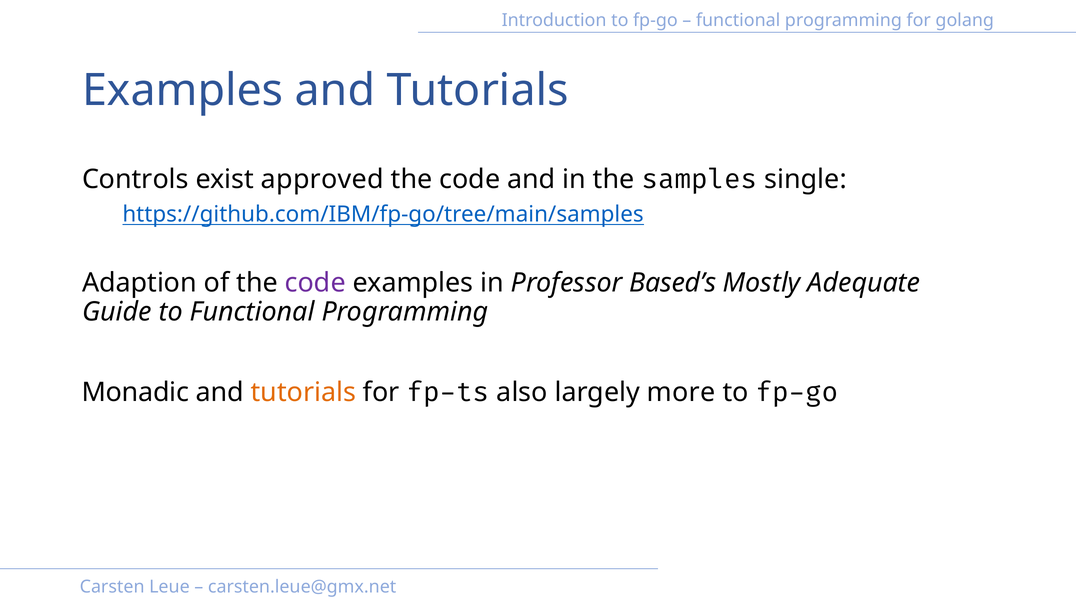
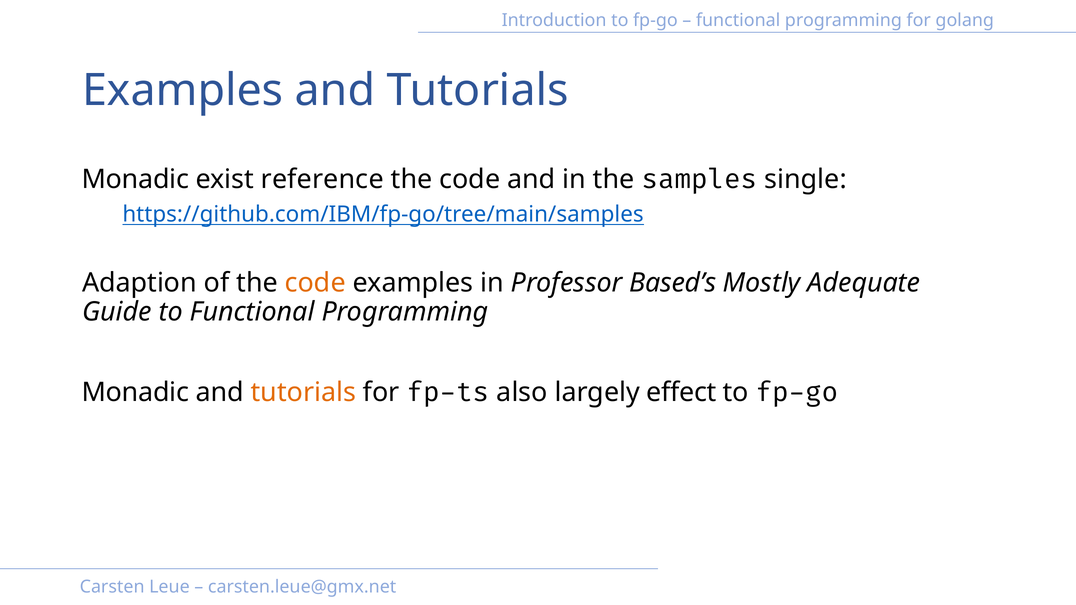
Controls at (135, 180): Controls -> Monadic
approved: approved -> reference
code at (315, 283) colour: purple -> orange
more: more -> effect
